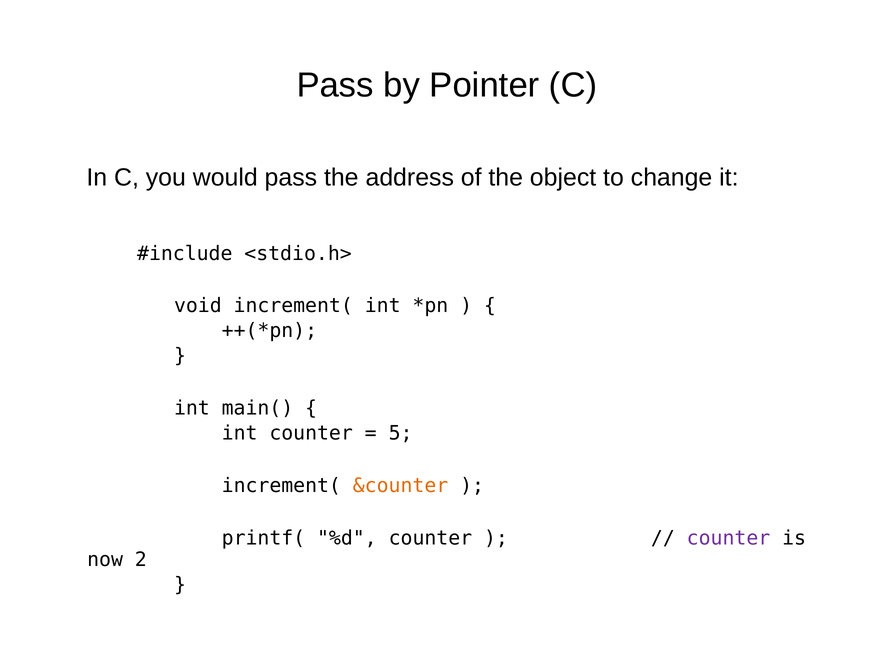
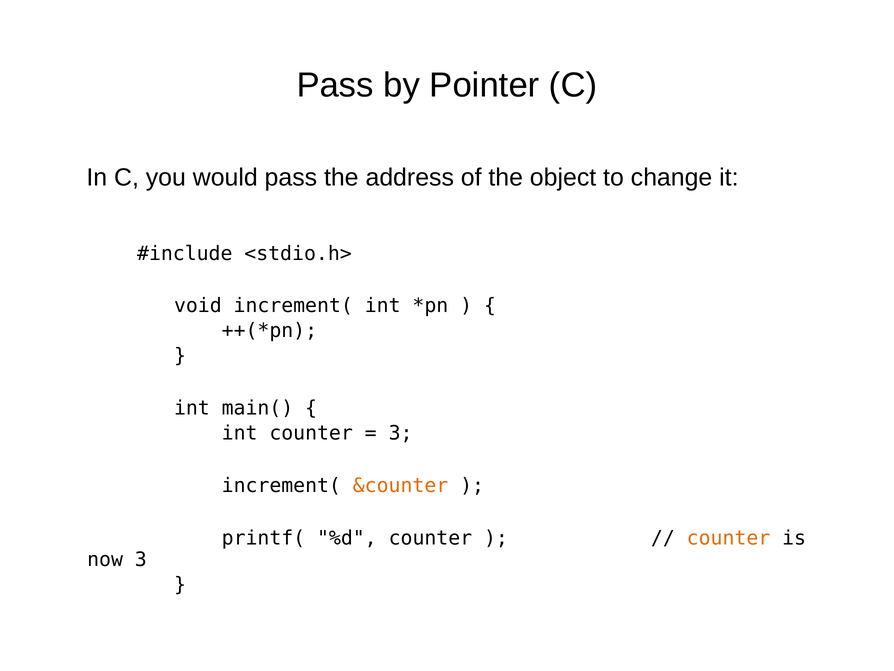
5 at (401, 433): 5 -> 3
counter at (729, 538) colour: purple -> orange
now 2: 2 -> 3
